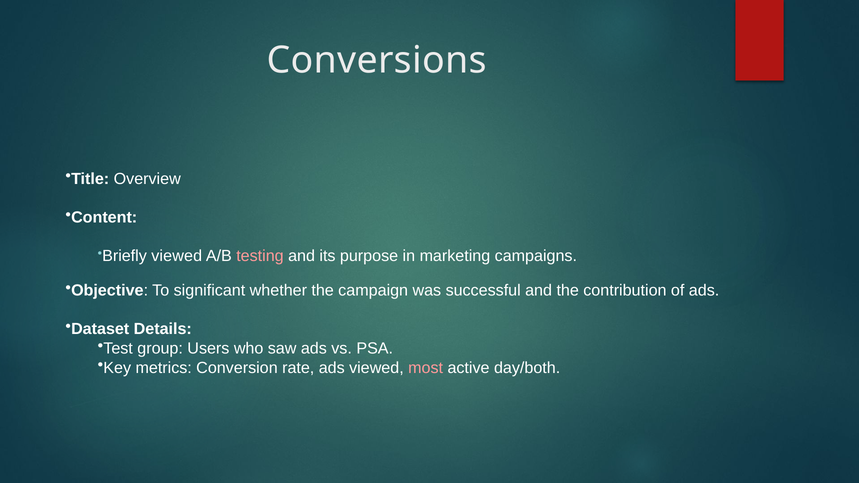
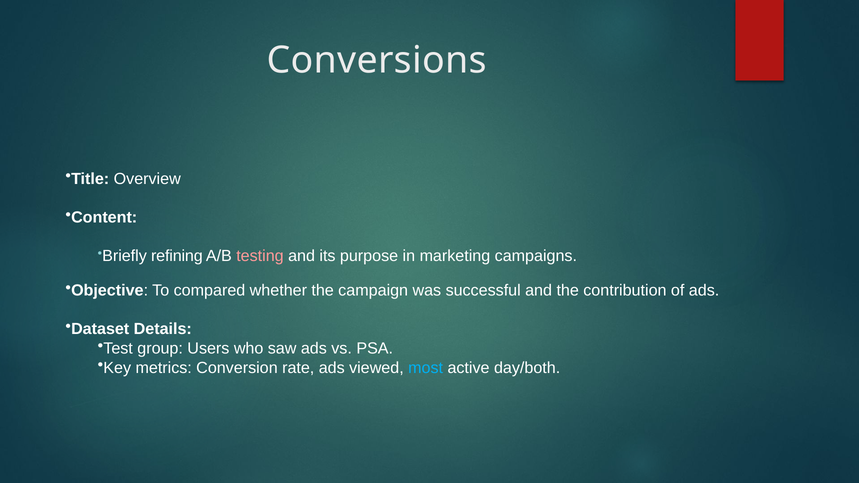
Briefly viewed: viewed -> refining
significant: significant -> compared
most colour: pink -> light blue
